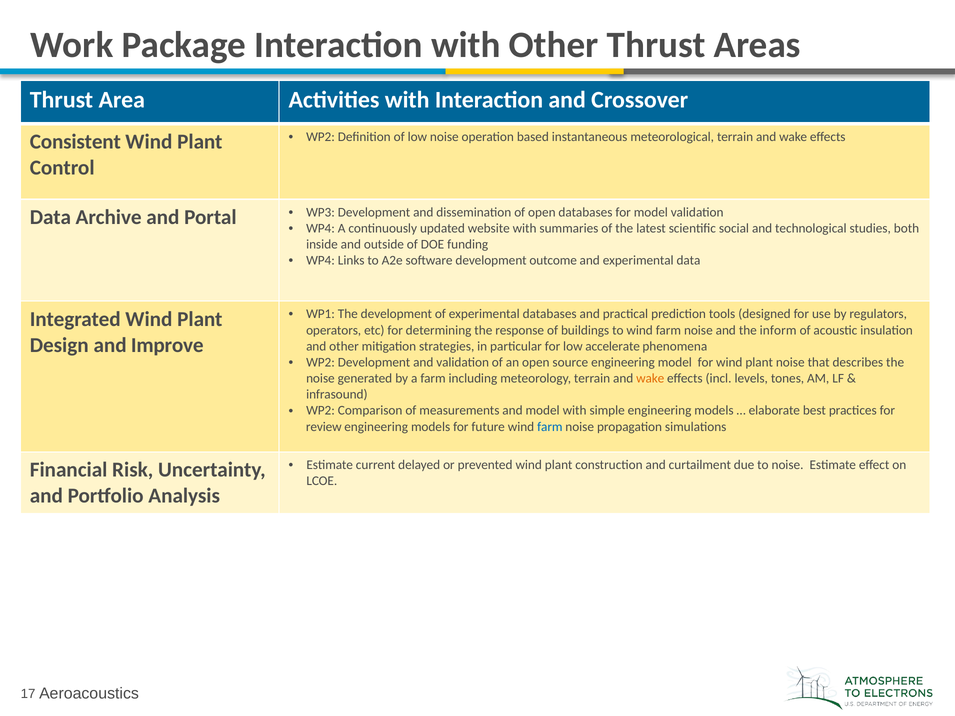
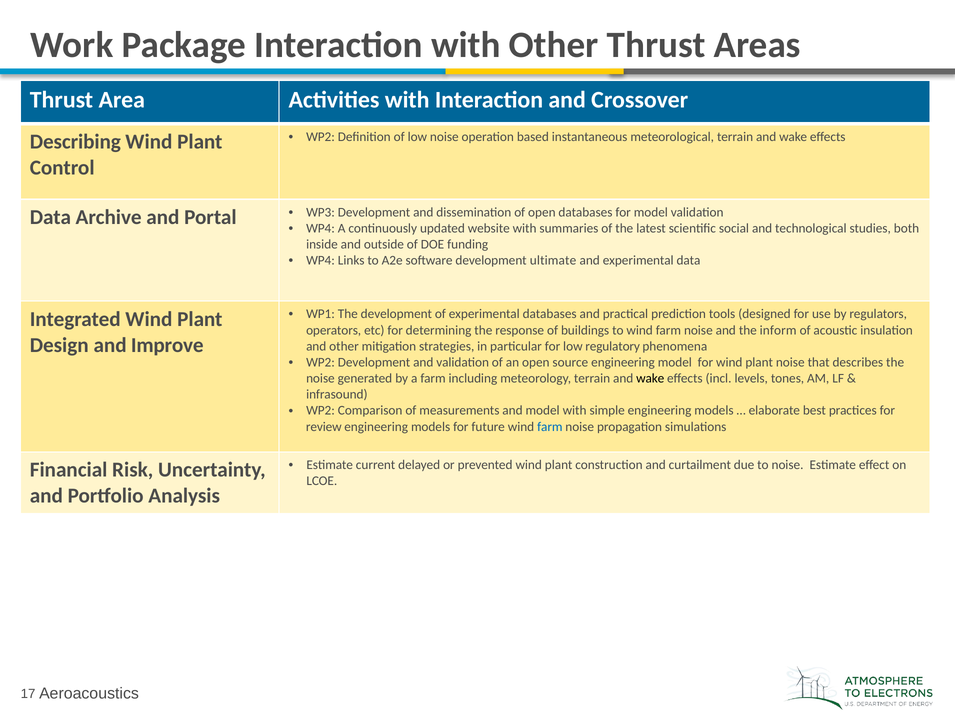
Consistent: Consistent -> Describing
outcome: outcome -> ultimate
accelerate: accelerate -> regulatory
wake at (650, 379) colour: orange -> black
